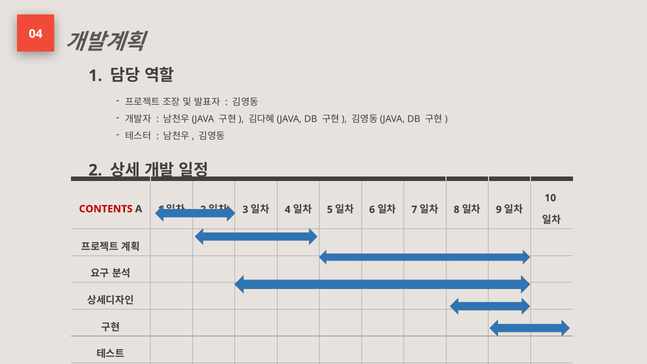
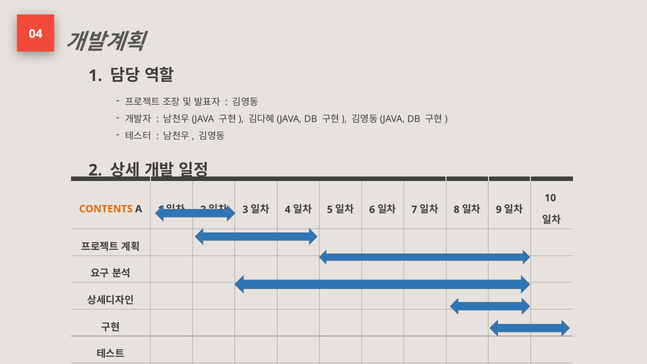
CONTENTS colour: red -> orange
